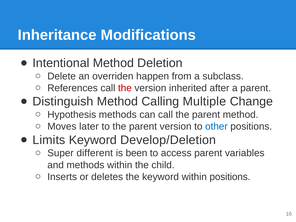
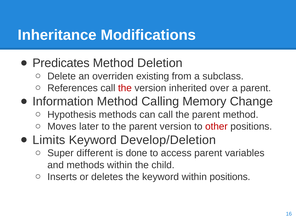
Intentional: Intentional -> Predicates
happen: happen -> existing
after: after -> over
Distinguish: Distinguish -> Information
Multiple: Multiple -> Memory
other colour: blue -> red
been: been -> done
